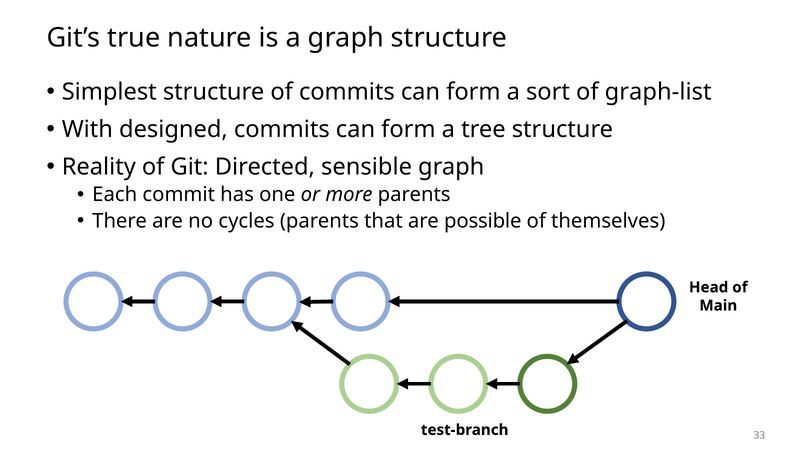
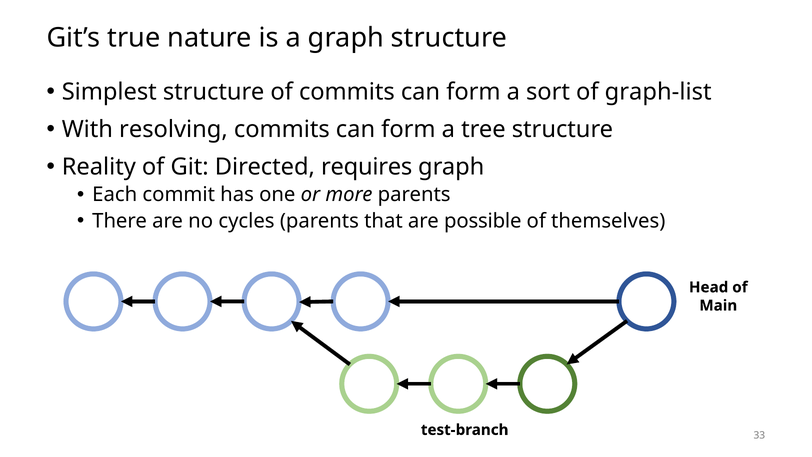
designed: designed -> resolving
sensible: sensible -> requires
